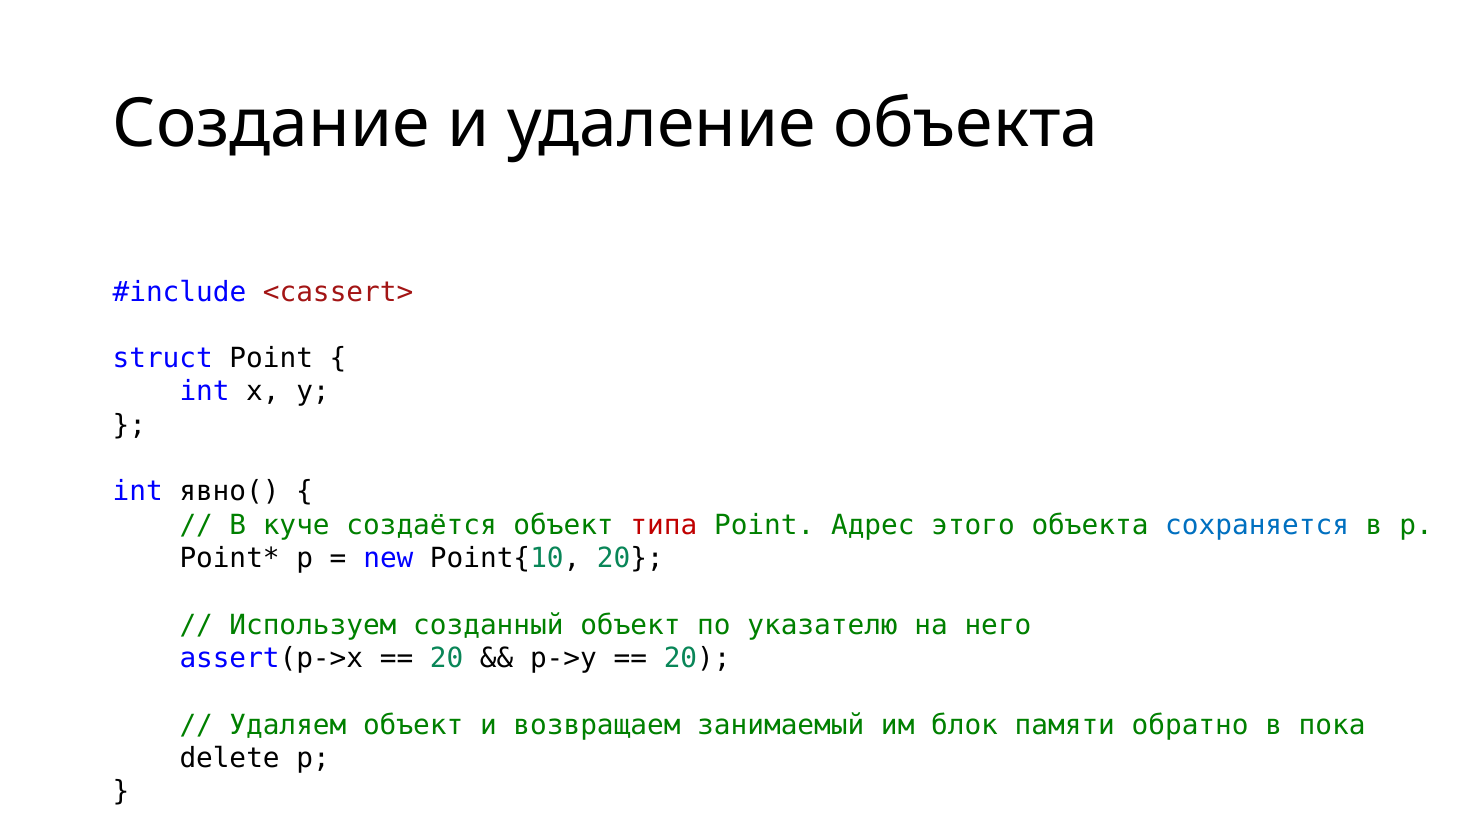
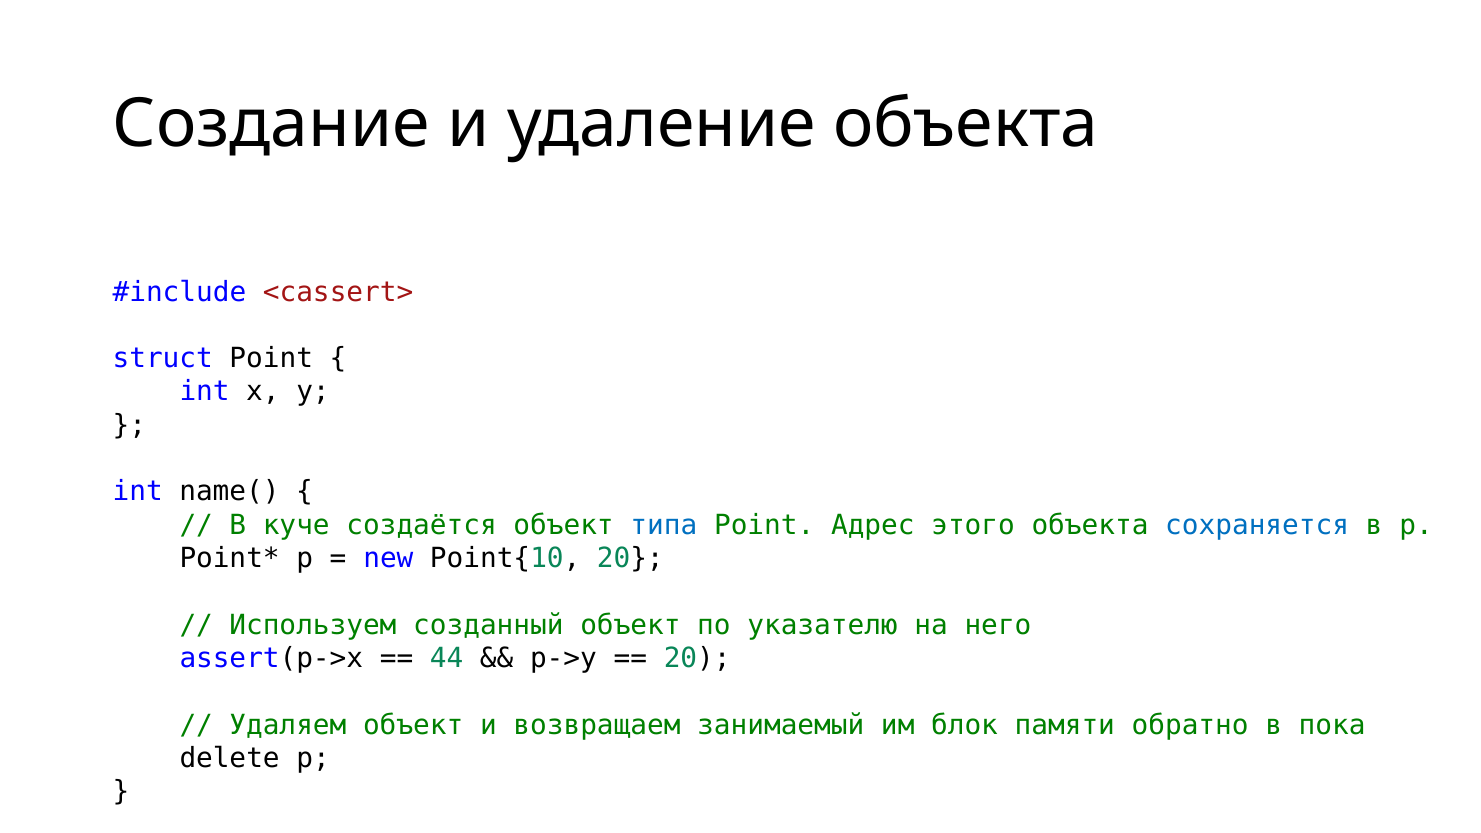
явно(: явно( -> name(
типа colour: red -> blue
20 at (447, 658): 20 -> 44
